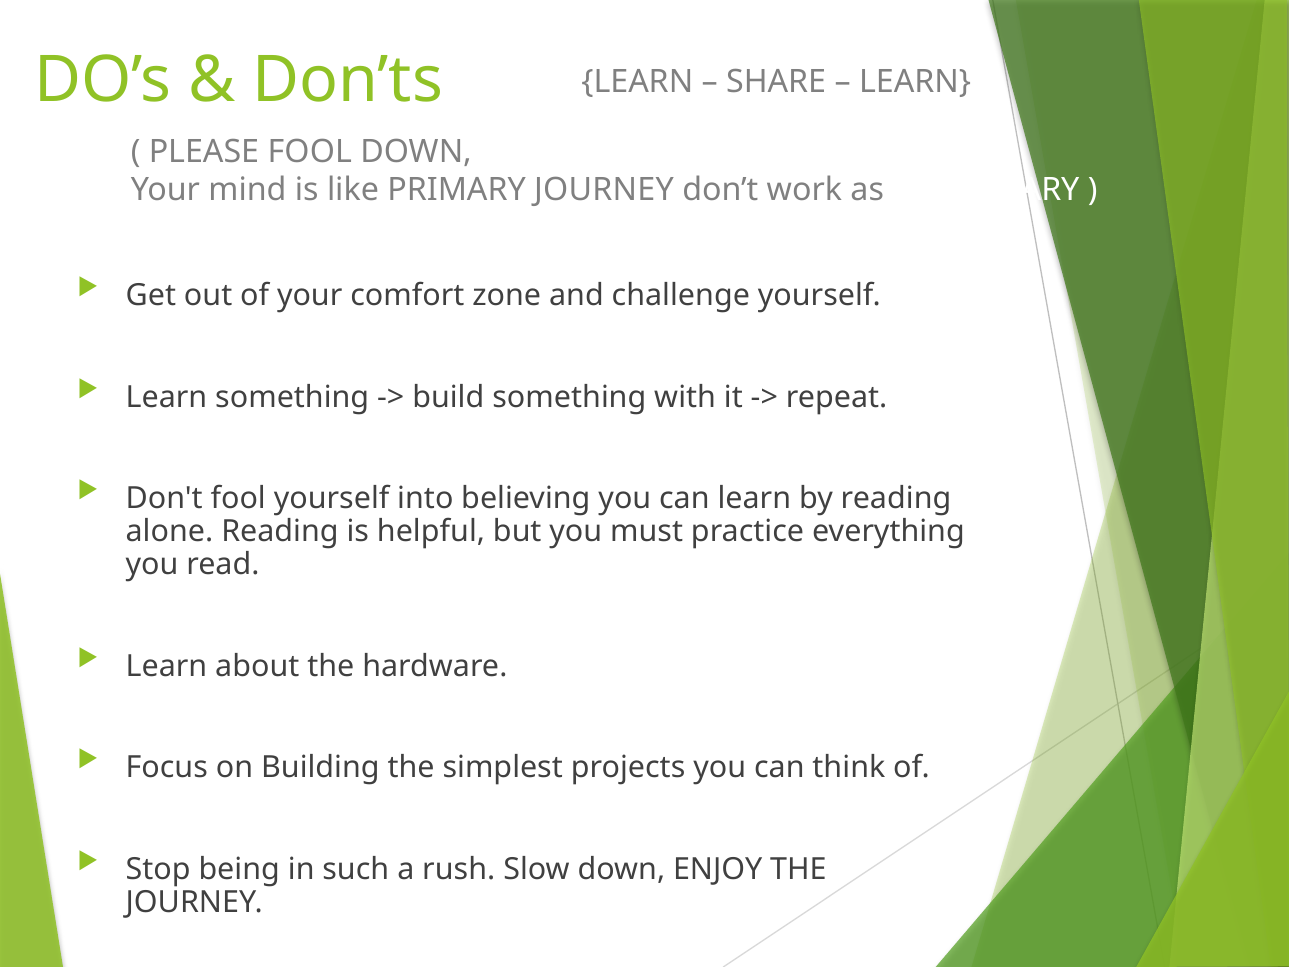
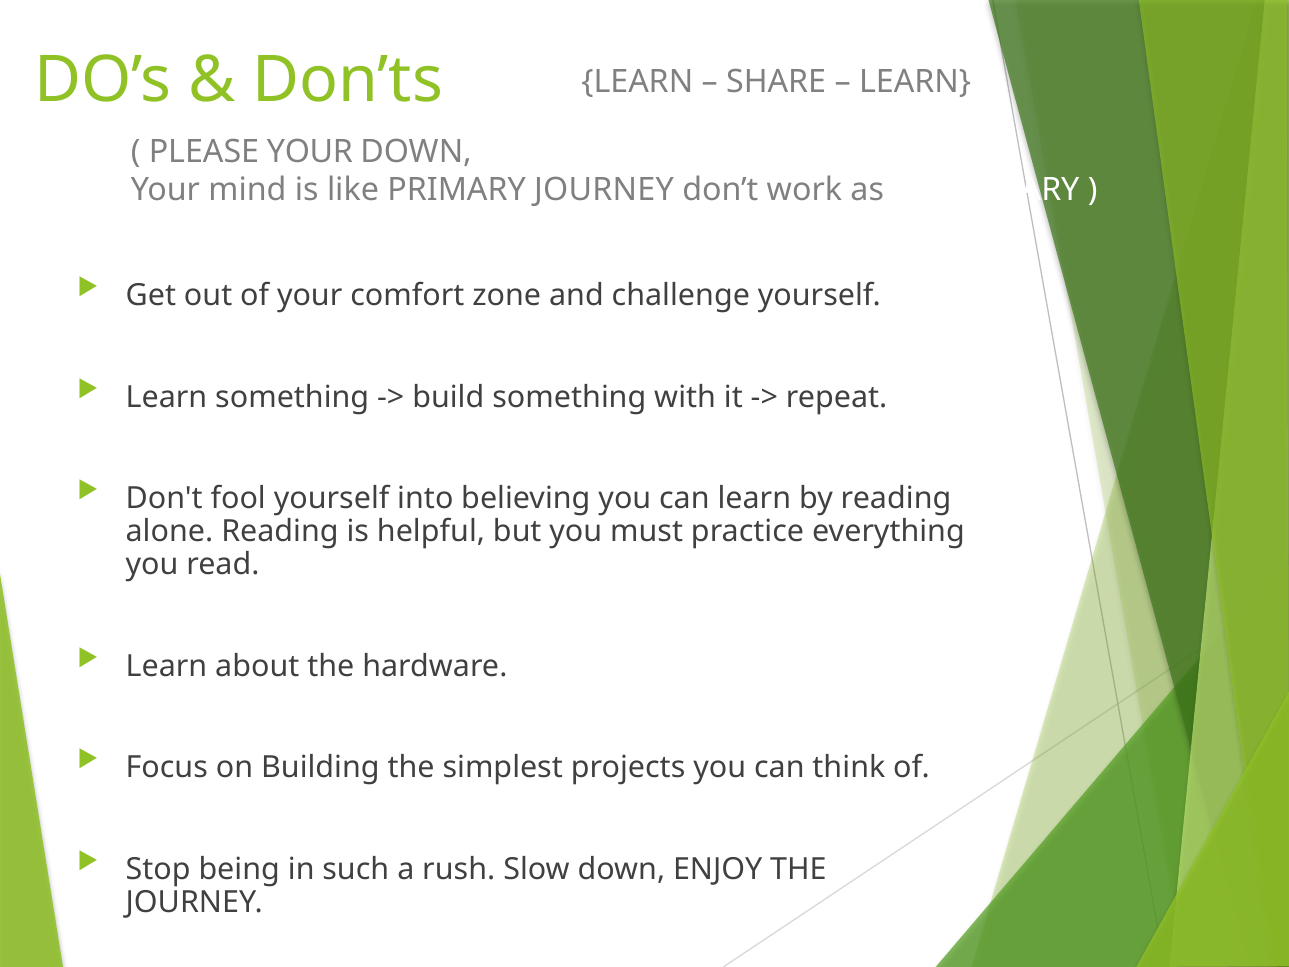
PLEASE FOOL: FOOL -> YOUR
